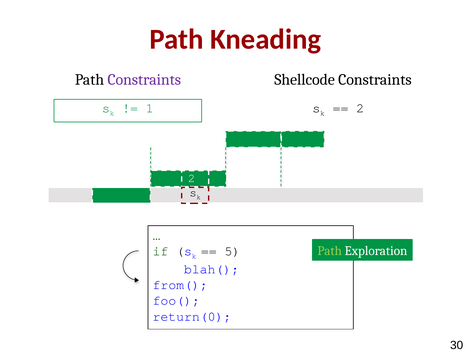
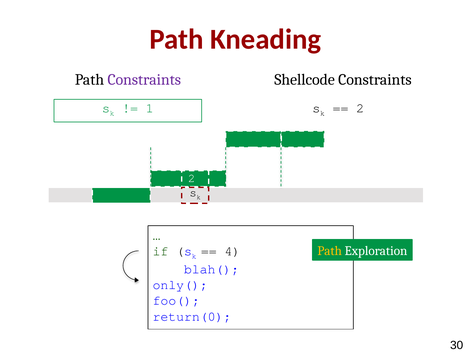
Path at (330, 250) colour: light green -> yellow
5: 5 -> 4
from(: from( -> only(
